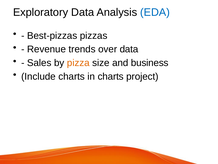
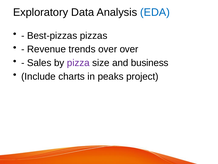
over data: data -> over
pizza colour: orange -> purple
in charts: charts -> peaks
